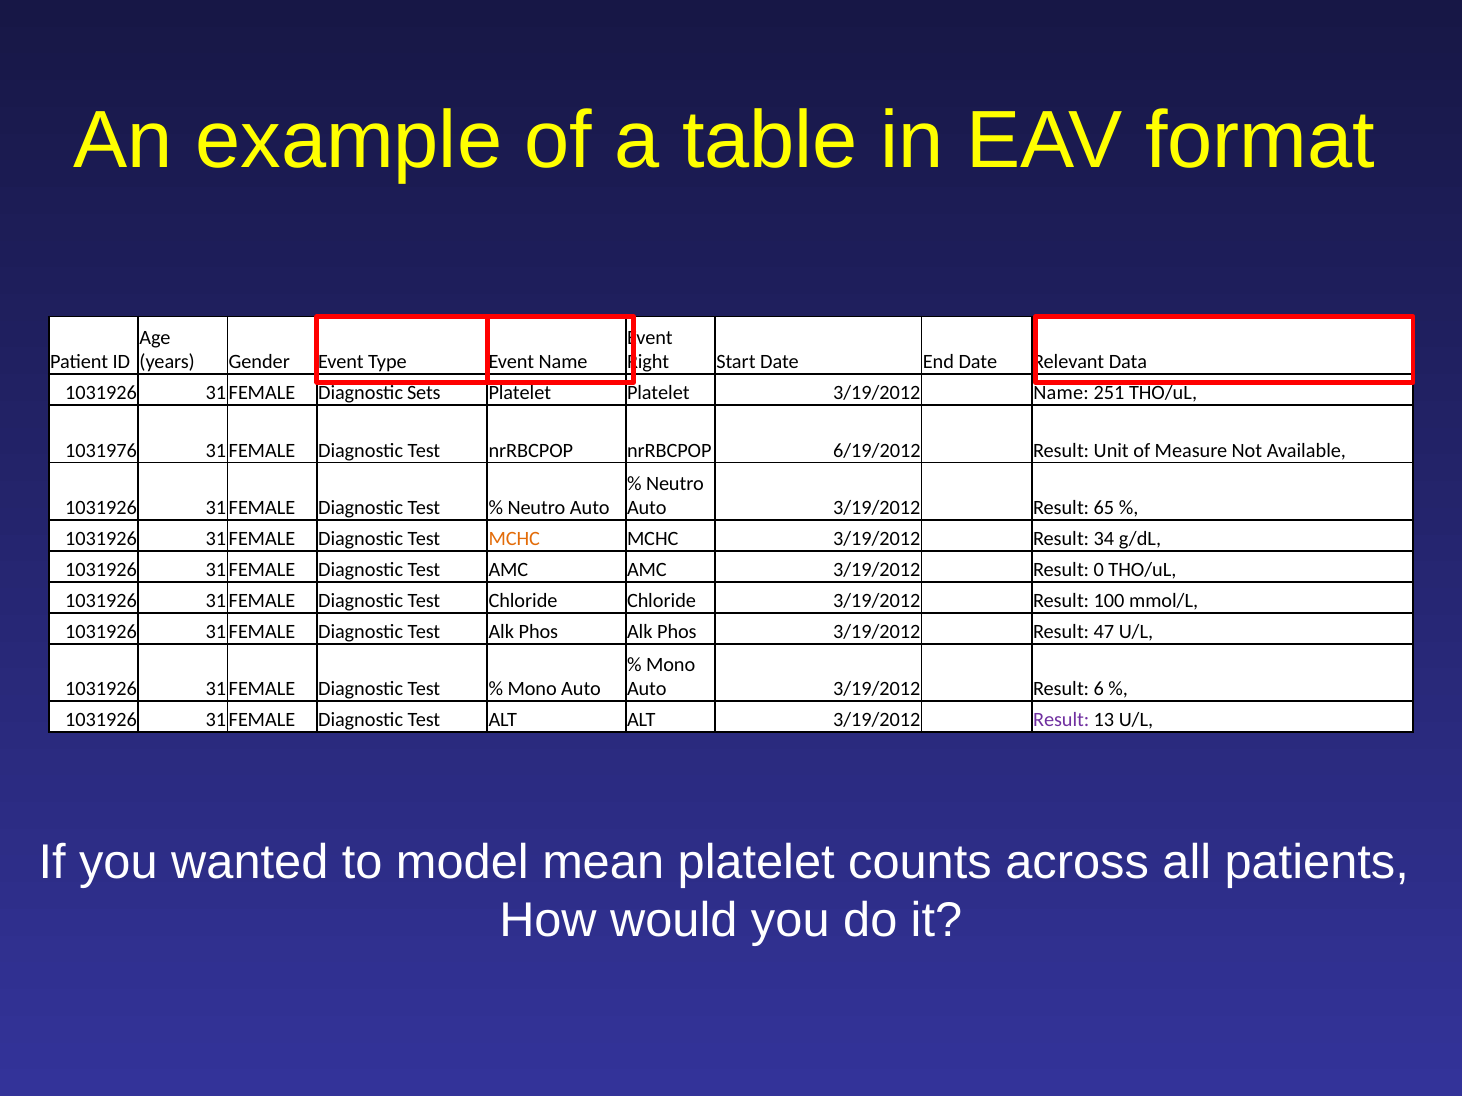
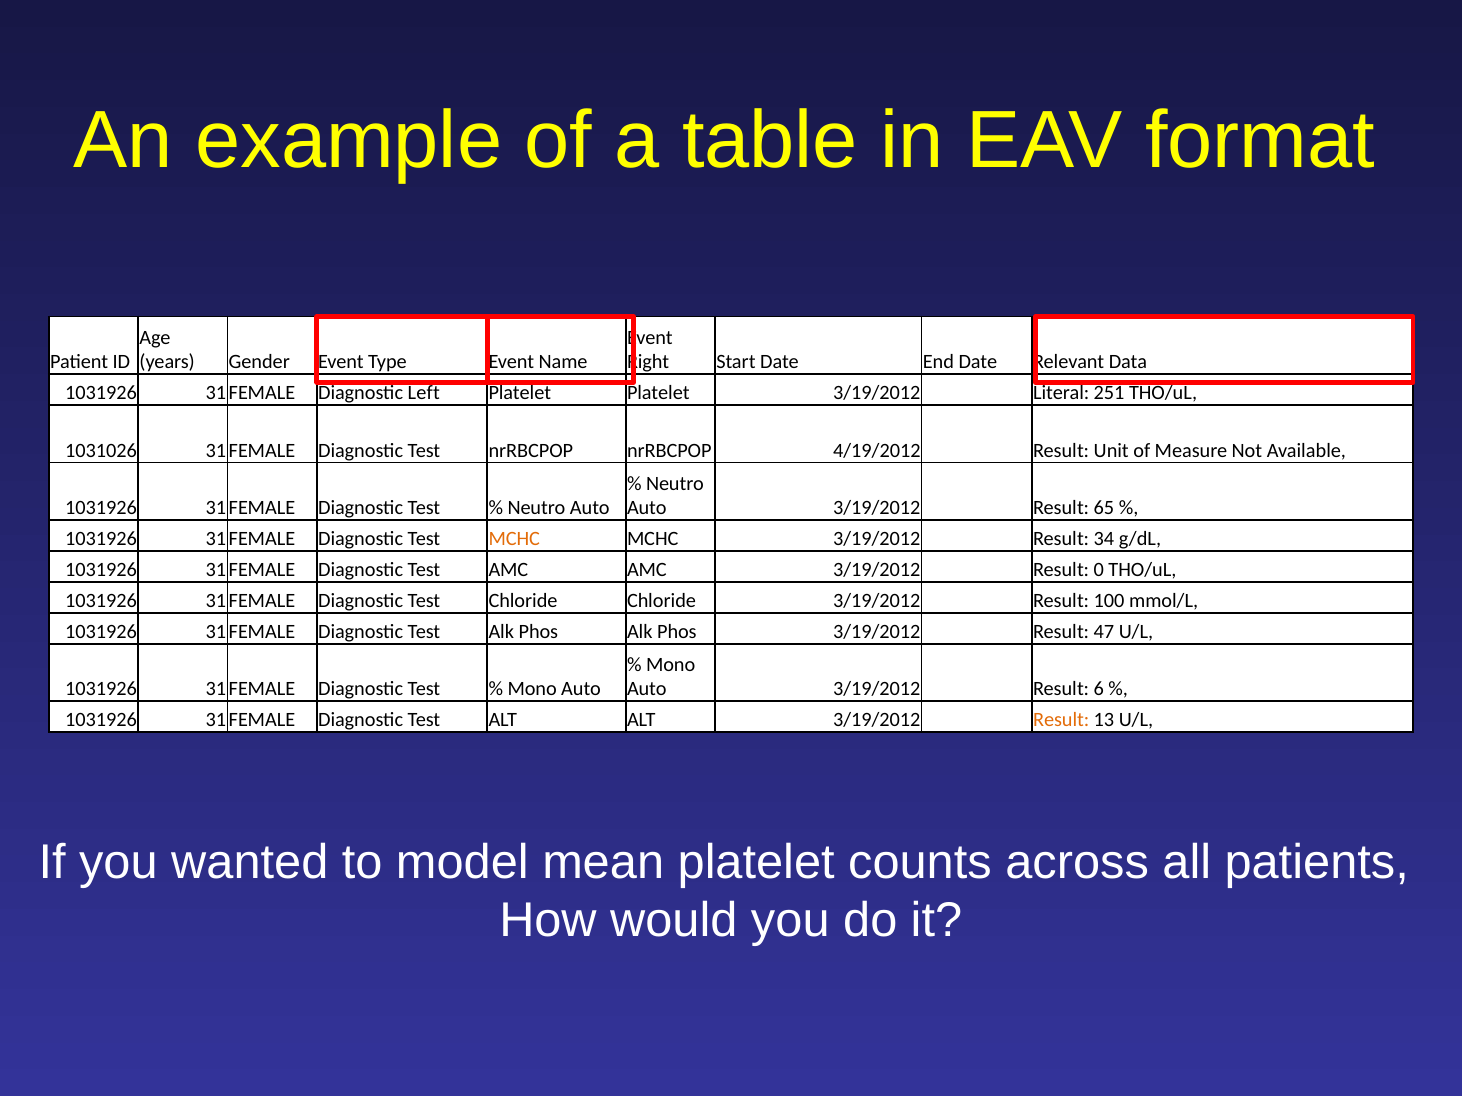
Sets: Sets -> Left
3/19/2012 Name: Name -> Literal
1031976: 1031976 -> 1031026
6/19/2012: 6/19/2012 -> 4/19/2012
Result at (1061, 720) colour: purple -> orange
